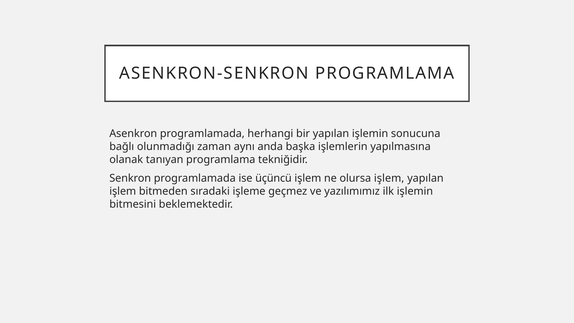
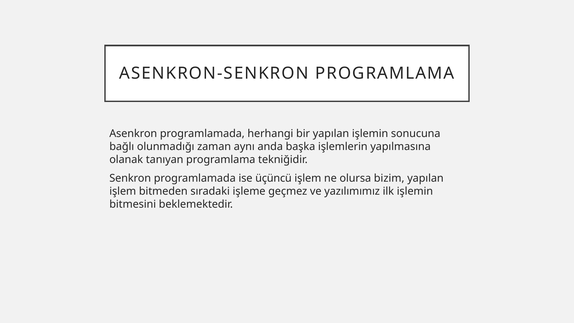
olursa işlem: işlem -> bizim
